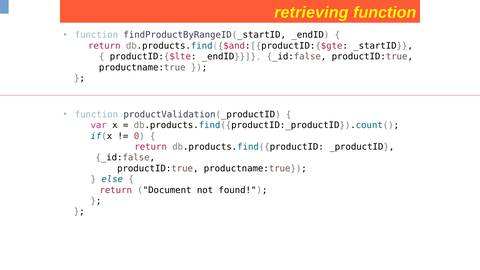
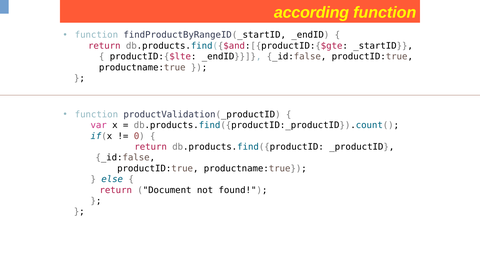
retrieving: retrieving -> according
